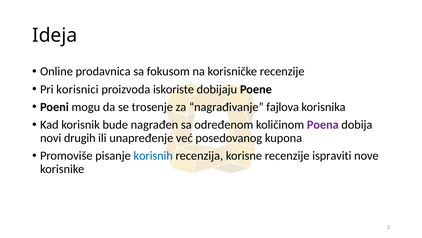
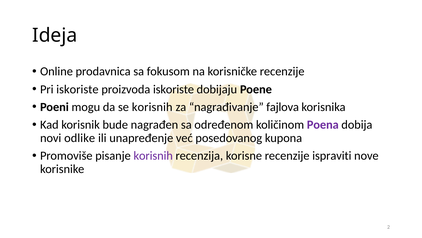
Pri korisnici: korisnici -> iskoriste
se trosenje: trosenje -> korisnih
drugih: drugih -> odlike
korisnih at (153, 155) colour: blue -> purple
